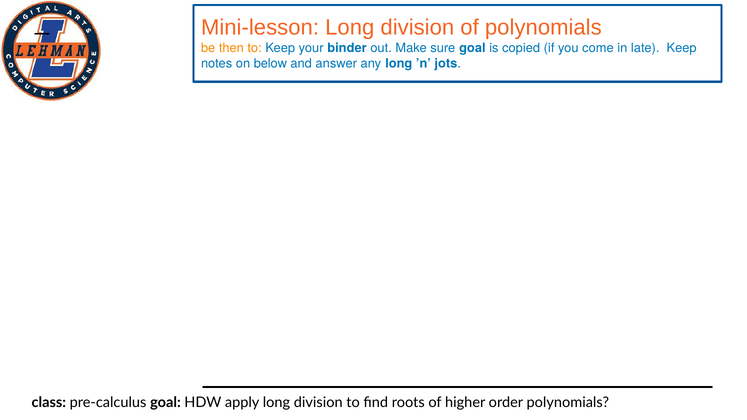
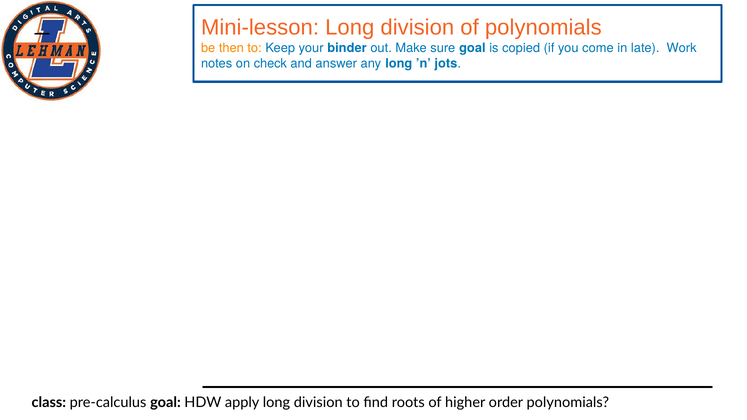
late Keep: Keep -> Work
below: below -> check
